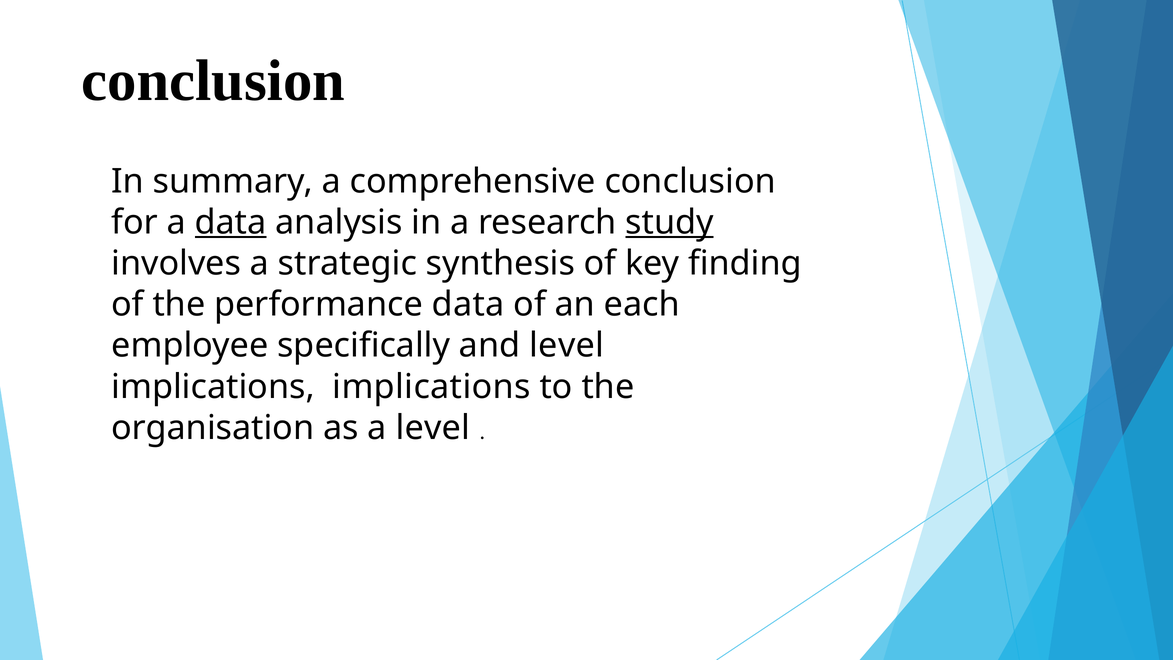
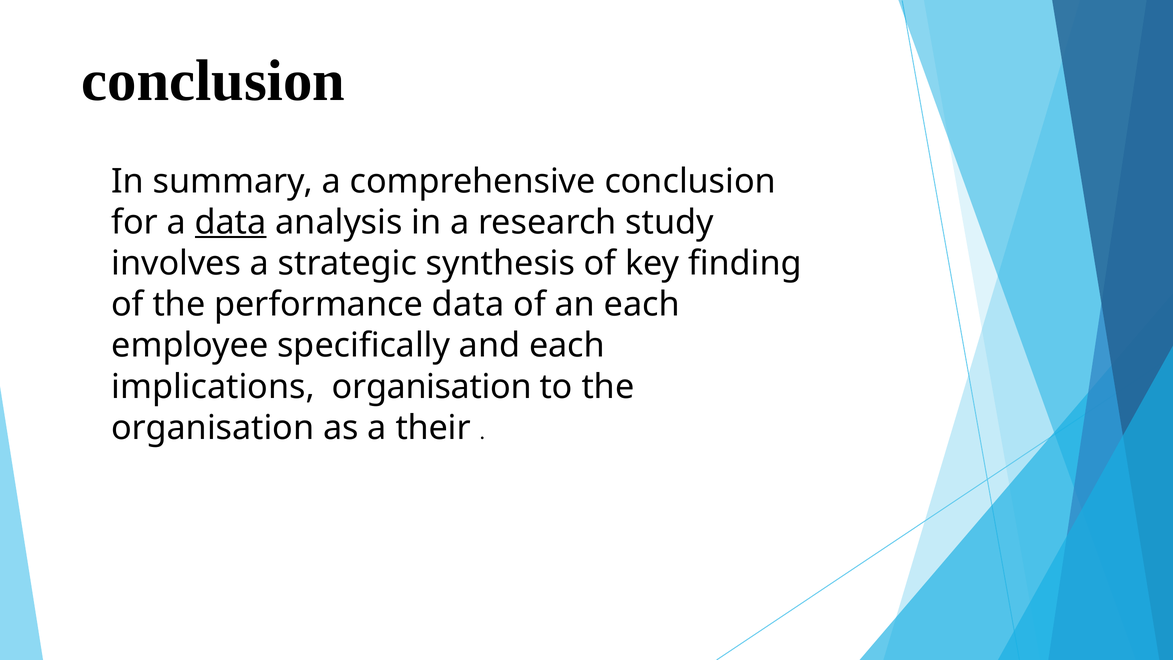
study underline: present -> none
and level: level -> each
implications implications: implications -> organisation
a level: level -> their
